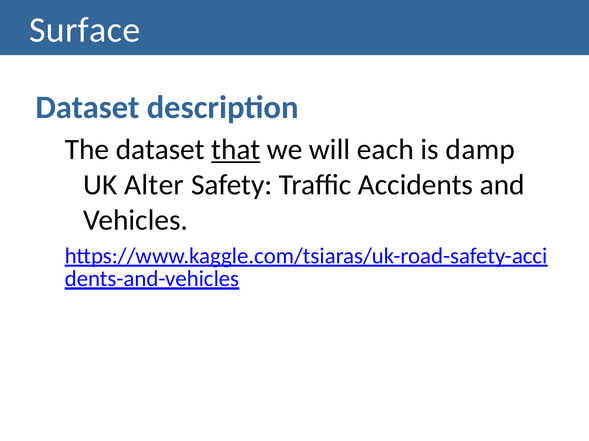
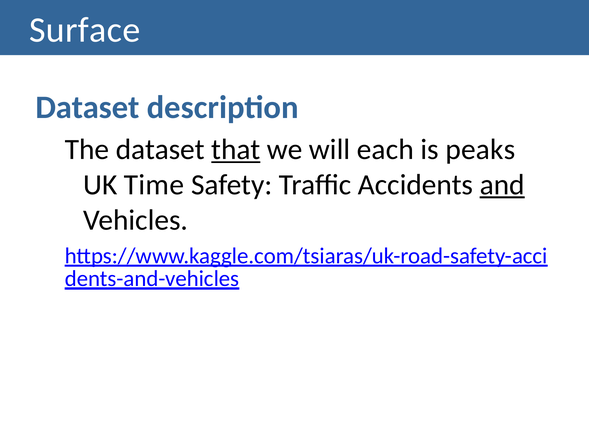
damp: damp -> peaks
Alter: Alter -> Time
and underline: none -> present
